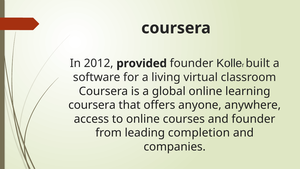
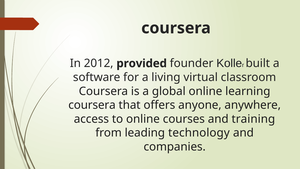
and founder: founder -> training
completion: completion -> technology
